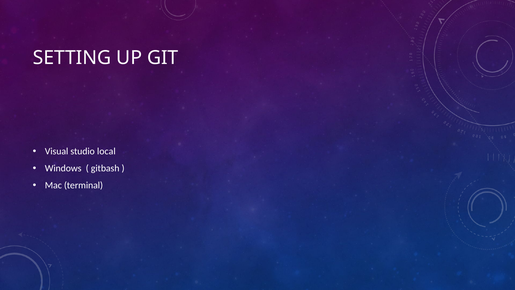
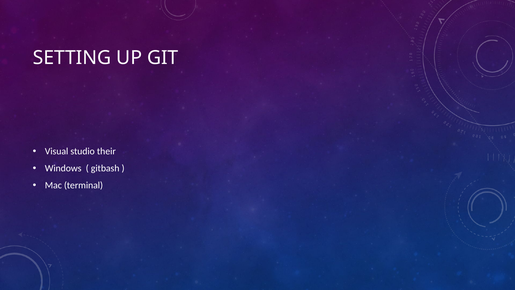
local: local -> their
